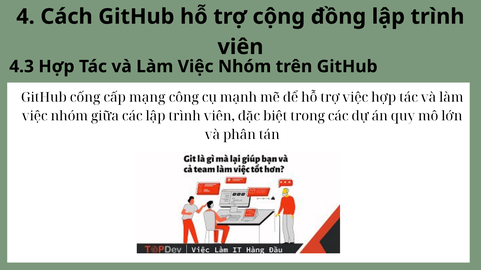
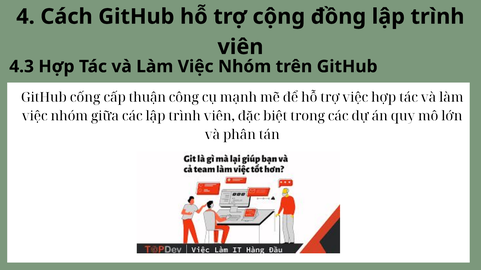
mạng: mạng -> thuận
